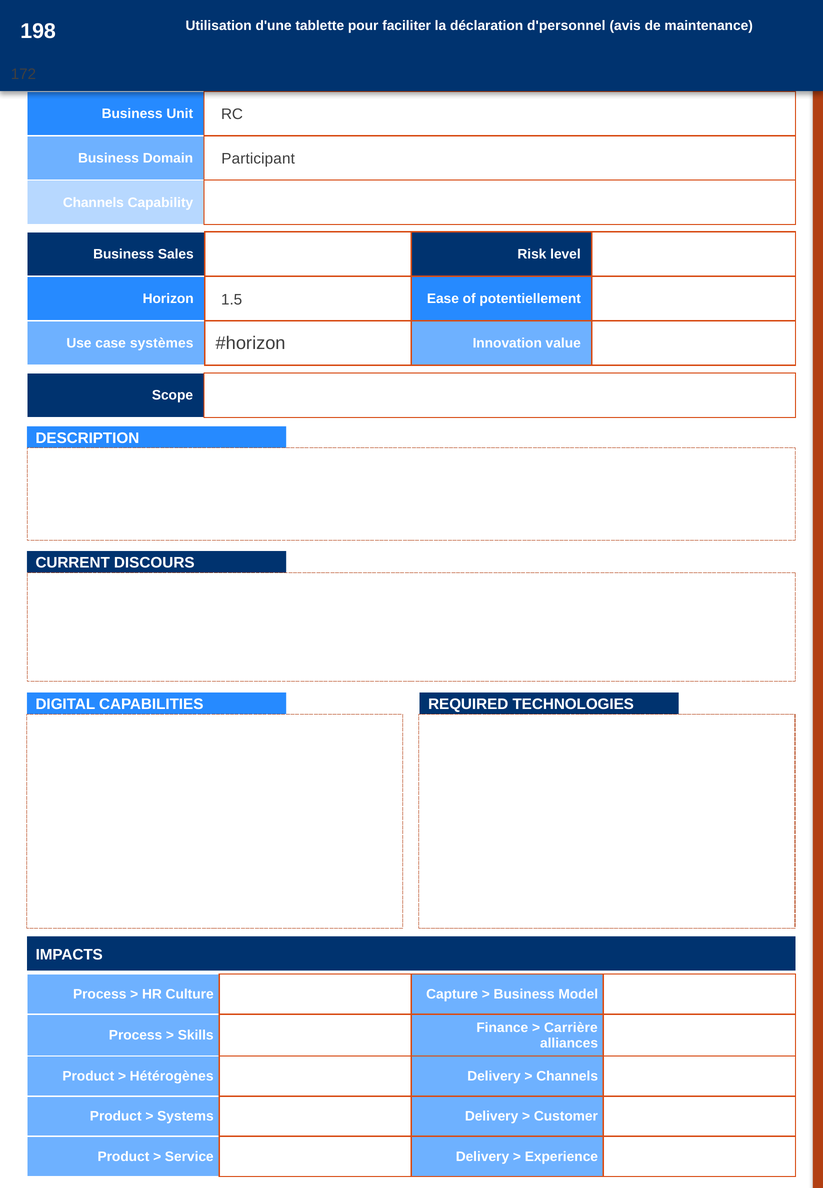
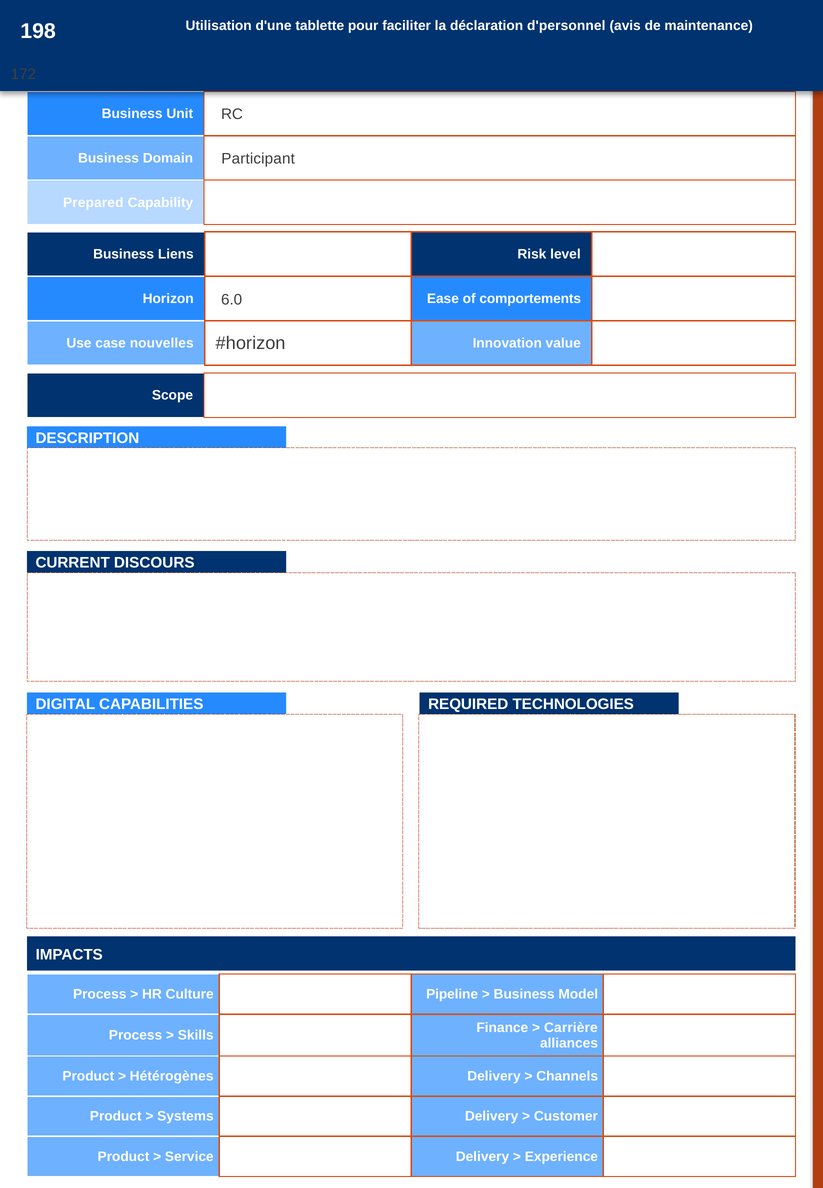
Channels at (93, 203): Channels -> Prepared
Sales: Sales -> Liens
potentiellement: potentiellement -> comportements
1.5: 1.5 -> 6.0
systèmes: systèmes -> nouvelles
Capture: Capture -> Pipeline
